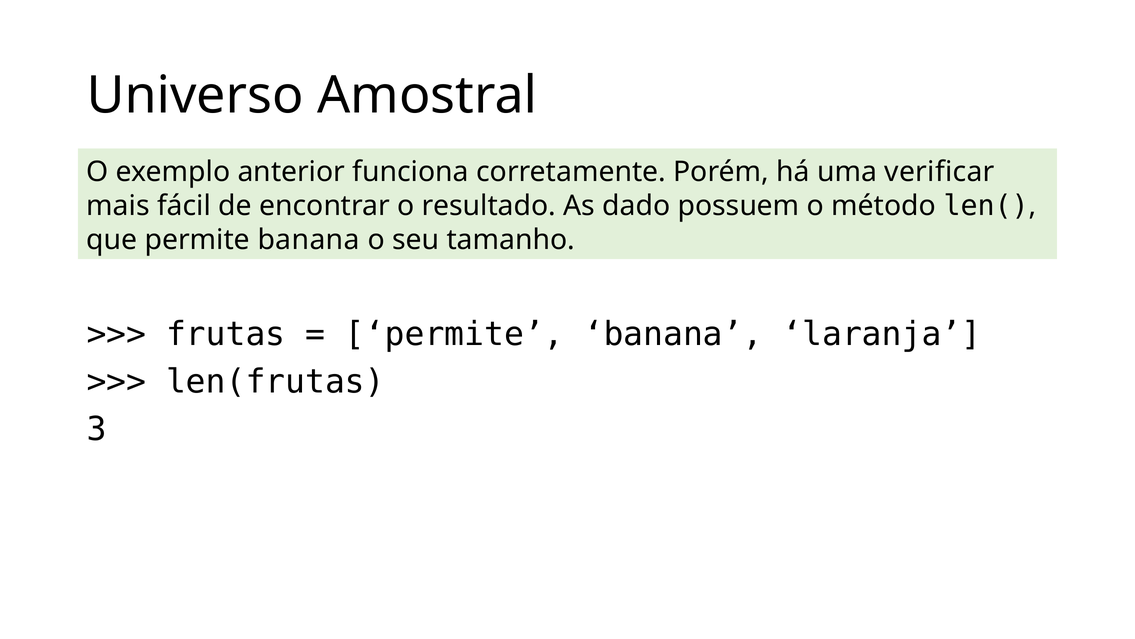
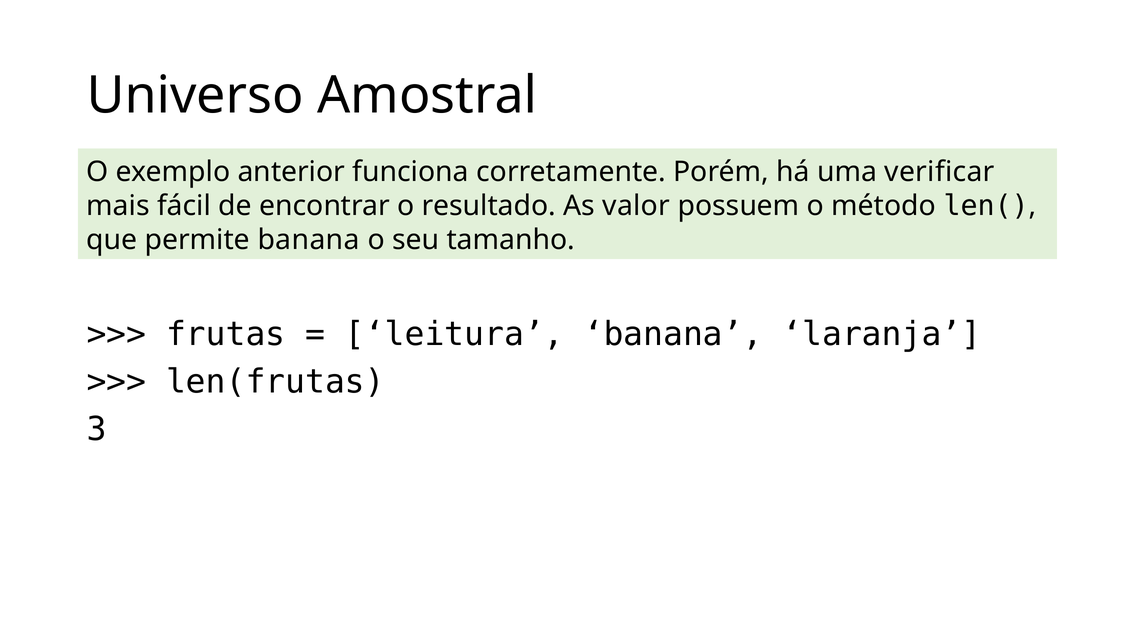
dado: dado -> valor
permite at (454, 334): permite -> leitura
